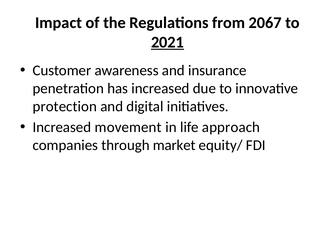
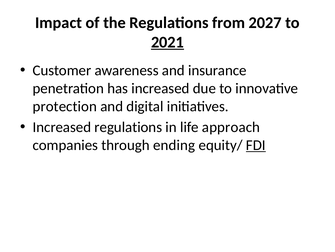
2067: 2067 -> 2027
Increased movement: movement -> regulations
market: market -> ending
FDI underline: none -> present
